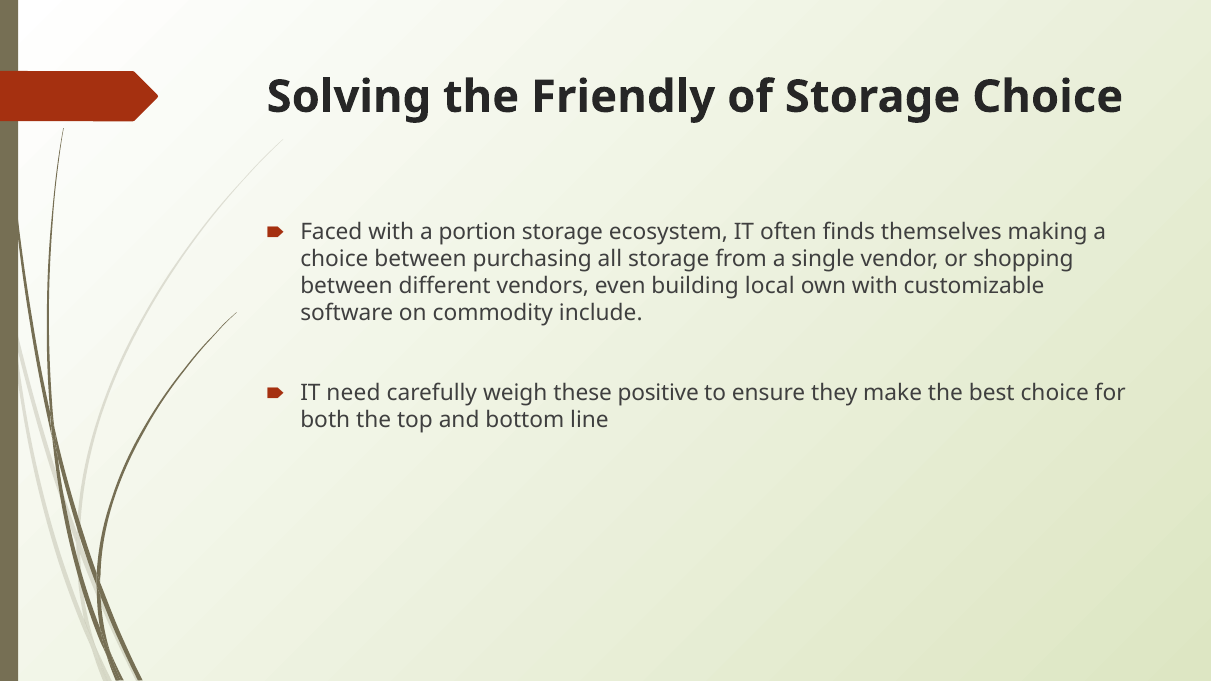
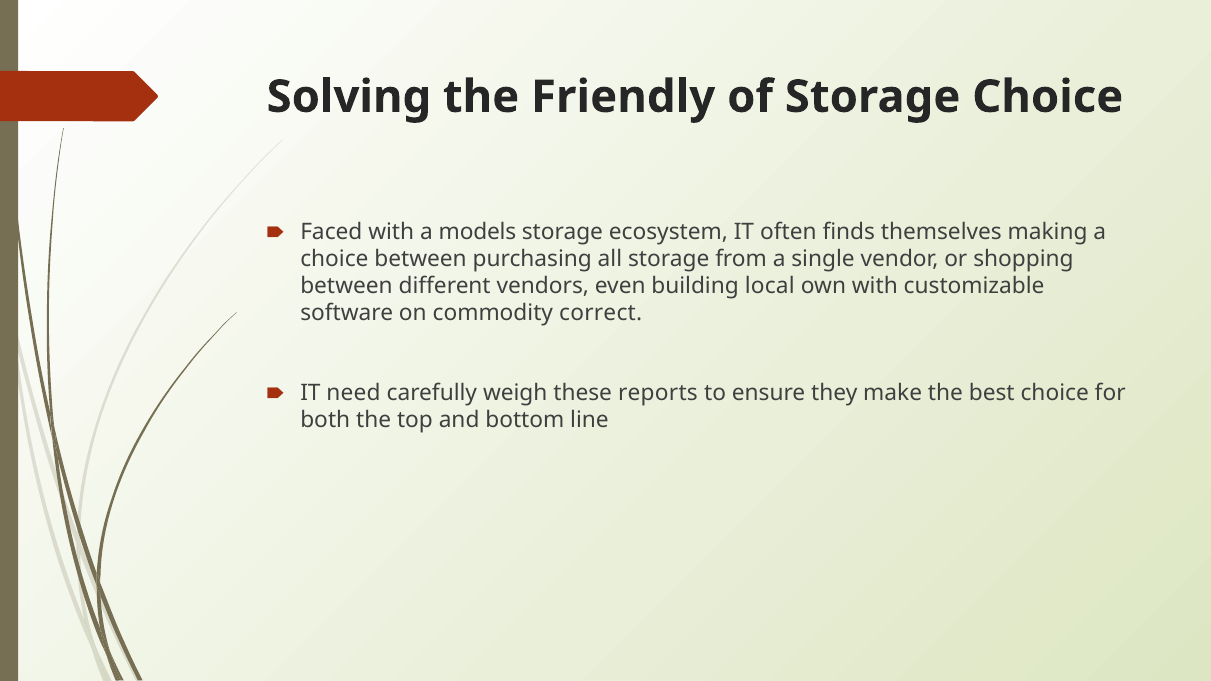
portion: portion -> models
include: include -> correct
positive: positive -> reports
